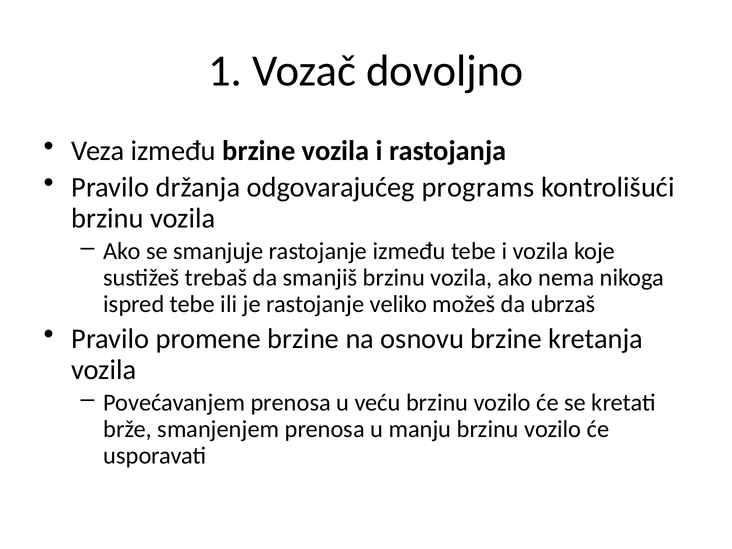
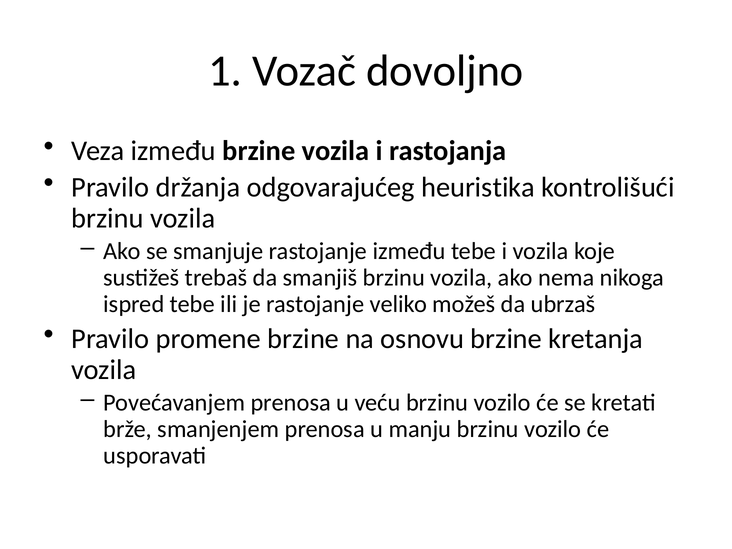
programs: programs -> heuristika
